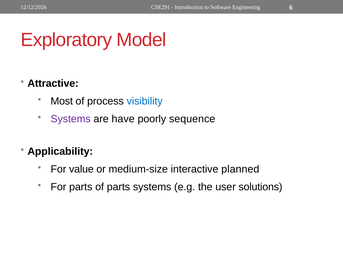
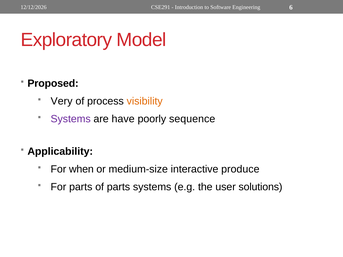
Attractive: Attractive -> Proposed
Most: Most -> Very
visibility colour: blue -> orange
value: value -> when
planned: planned -> produce
